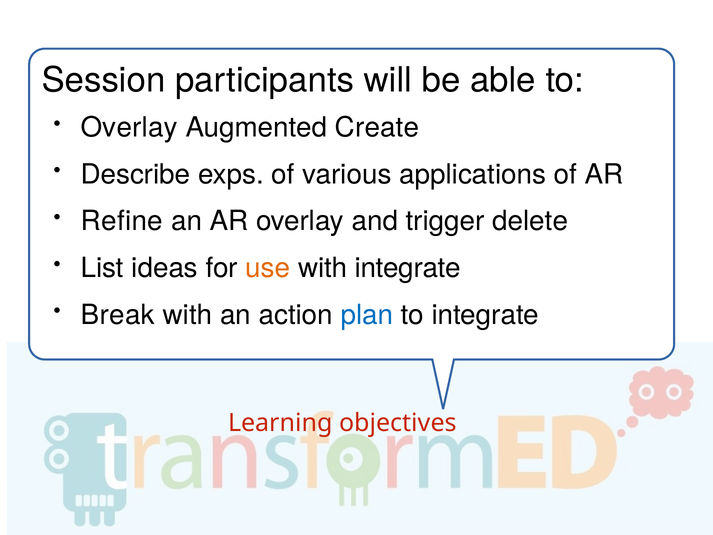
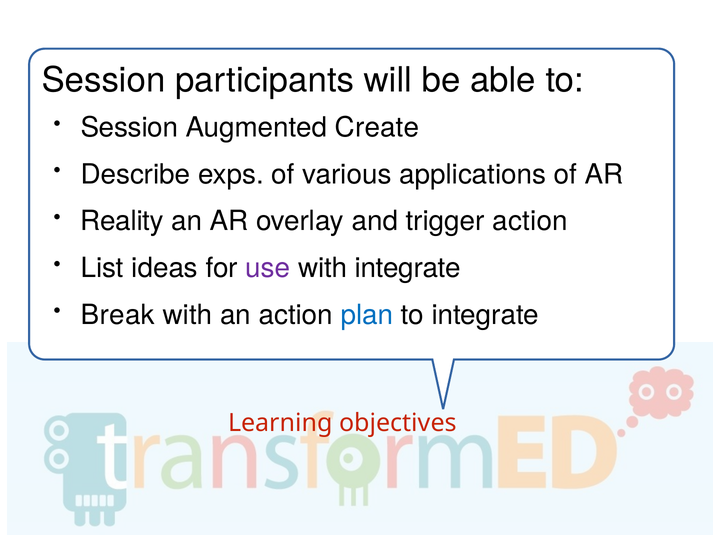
Overlay at (129, 128): Overlay -> Session
Refine: Refine -> Reality
trigger delete: delete -> action
use colour: orange -> purple
